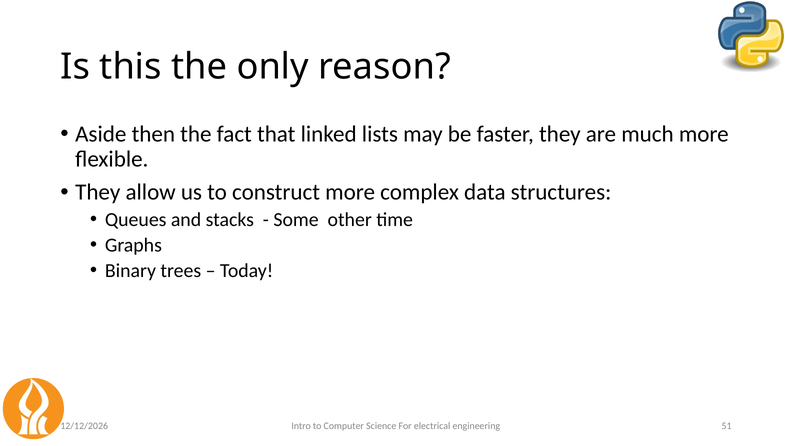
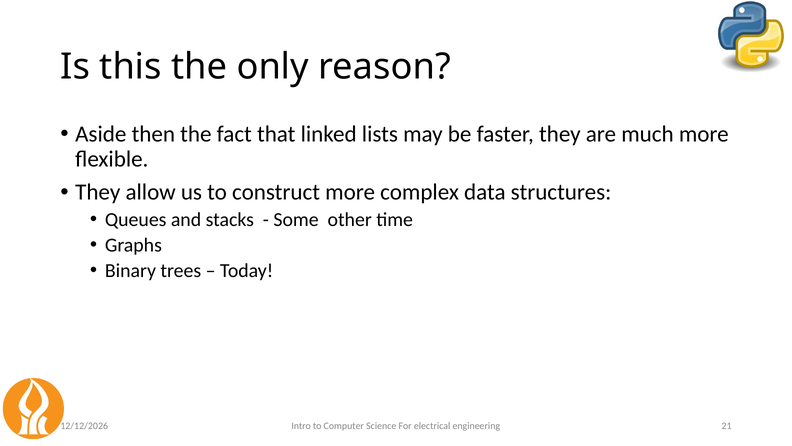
51: 51 -> 21
